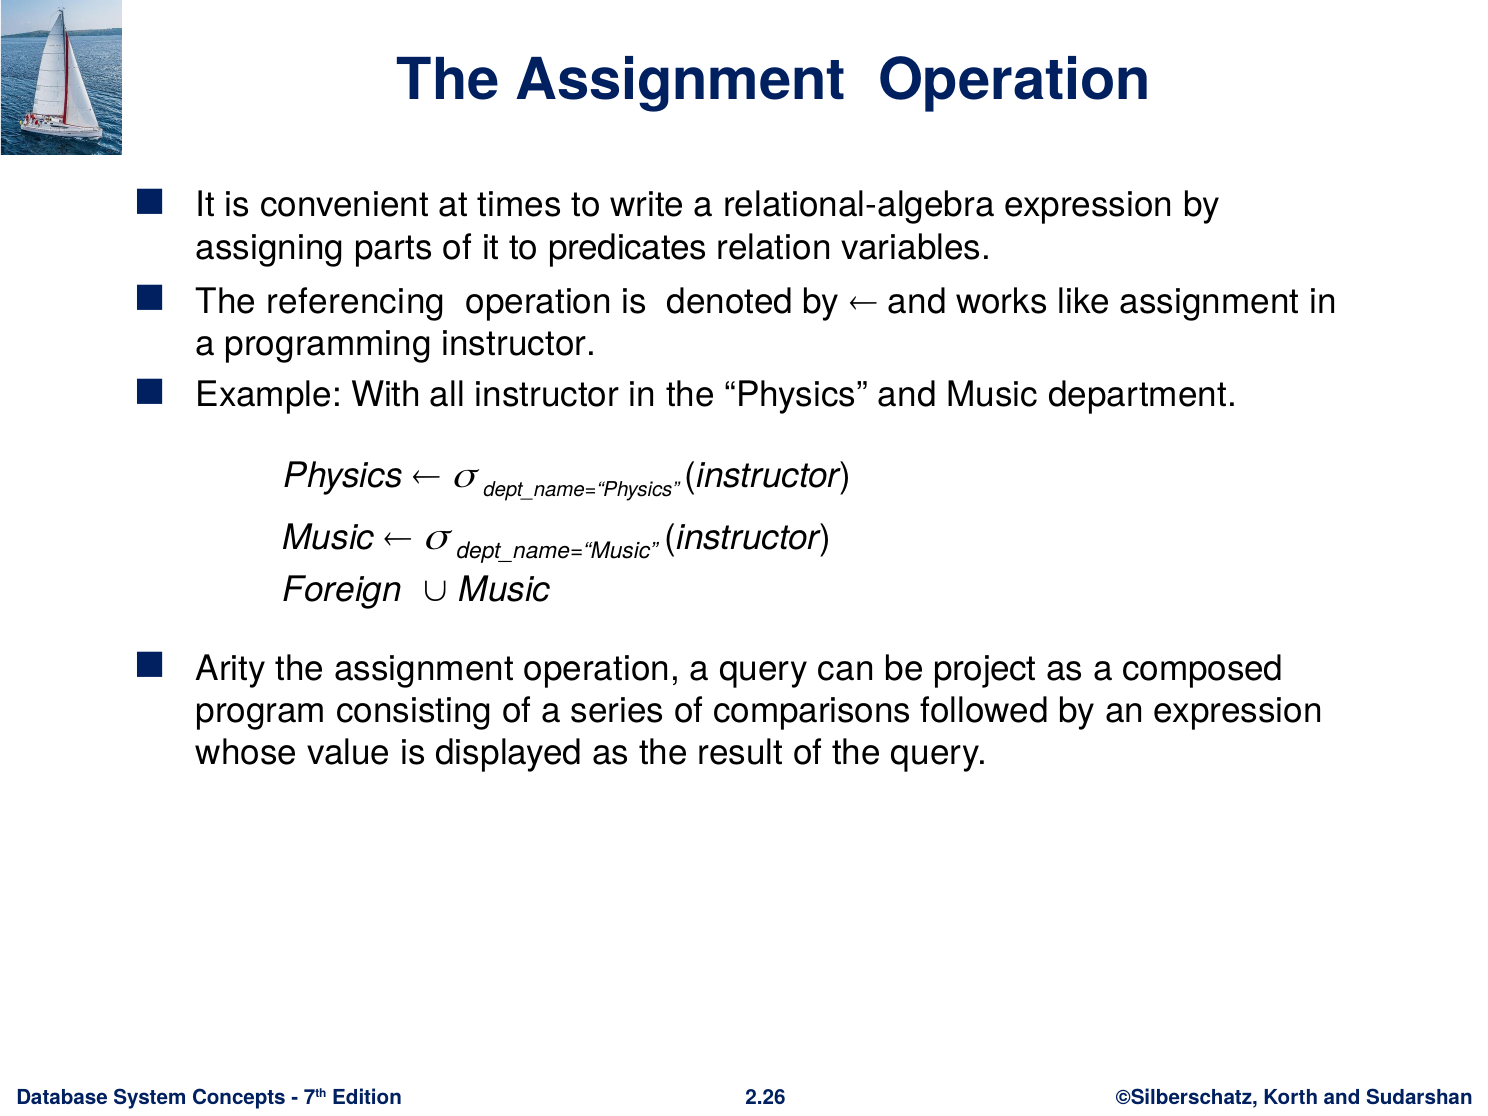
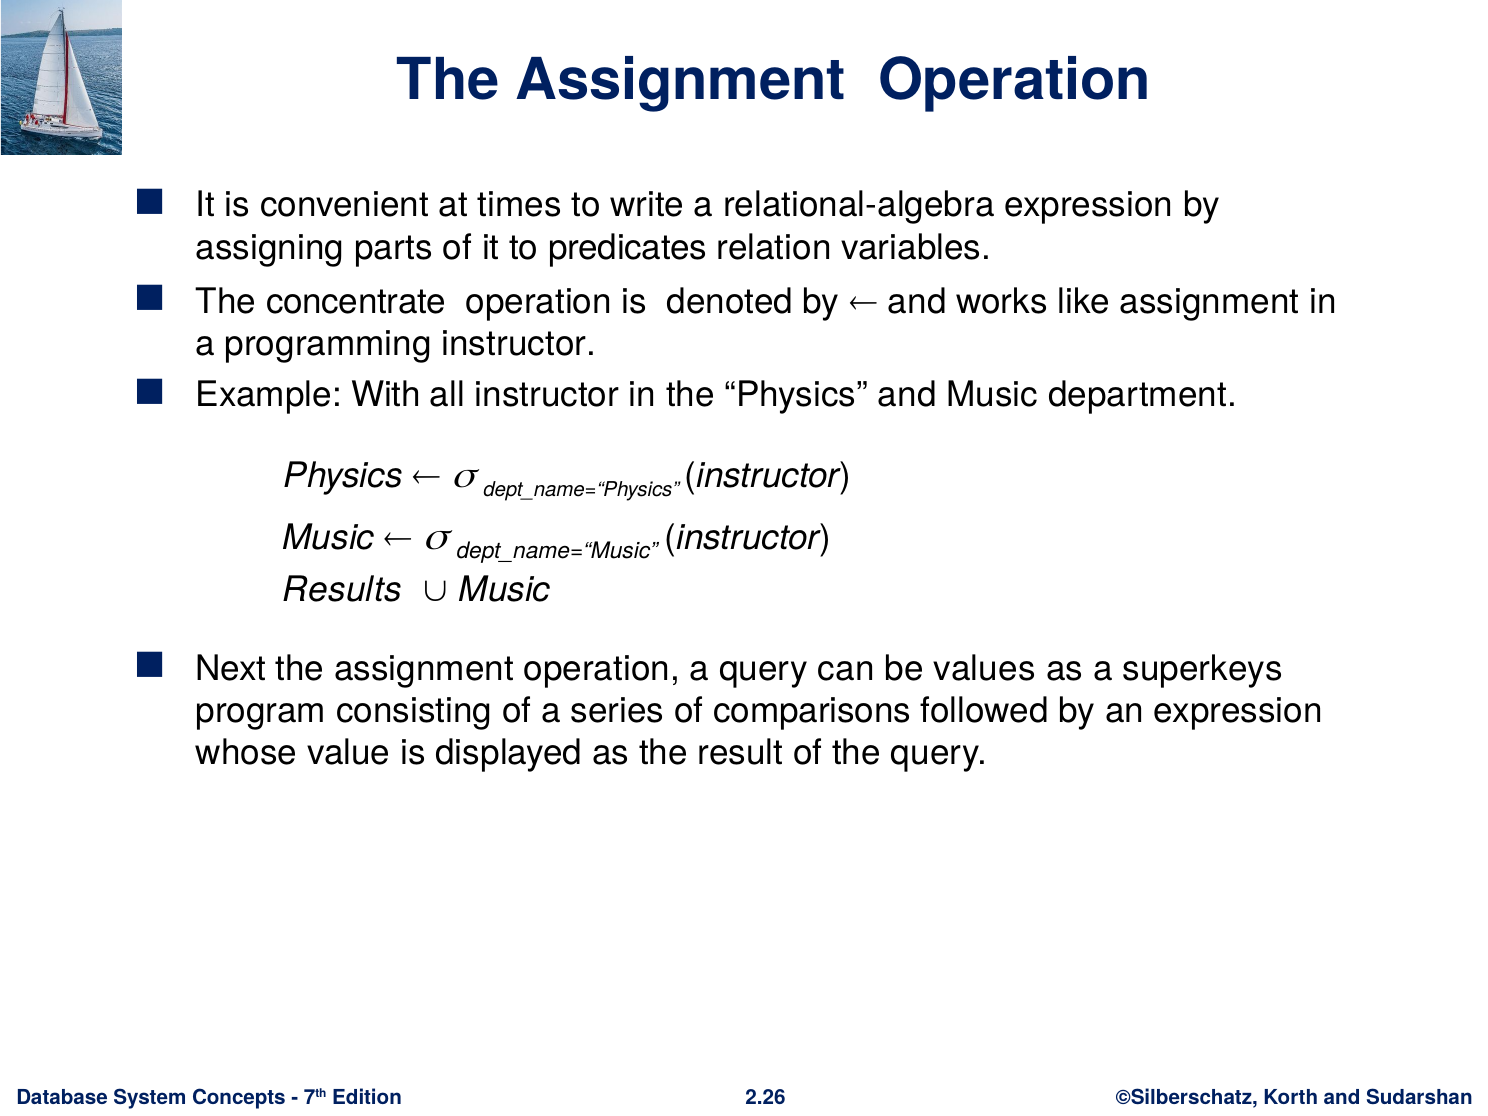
referencing: referencing -> concentrate
Foreign: Foreign -> Results
Arity: Arity -> Next
project: project -> values
composed: composed -> superkeys
